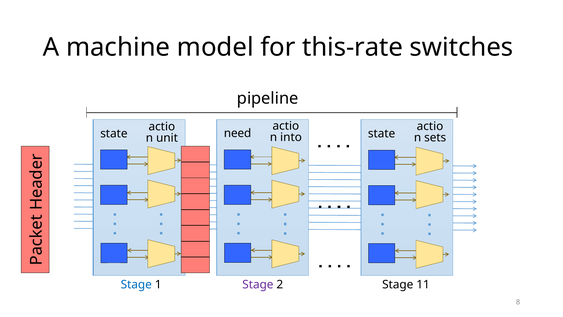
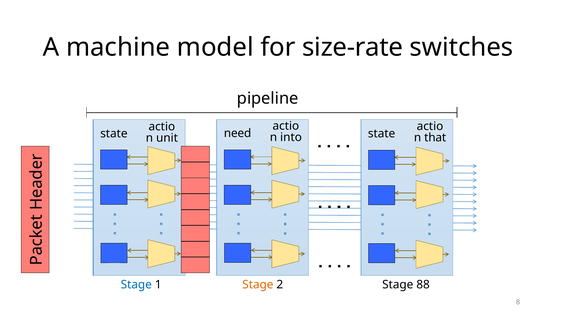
this-rate: this-rate -> size-rate
sets: sets -> that
Stage at (258, 284) colour: purple -> orange
11: 11 -> 88
